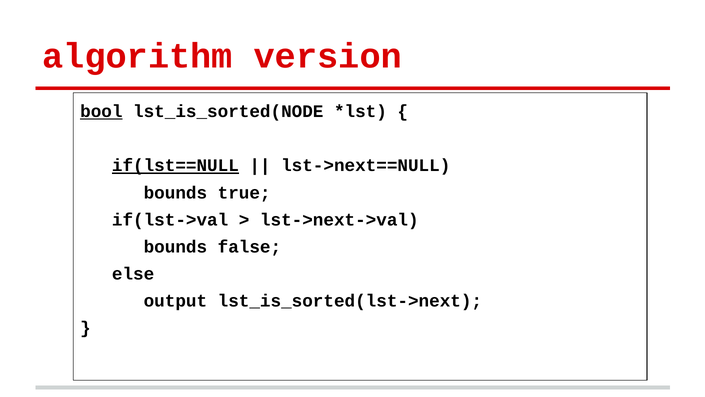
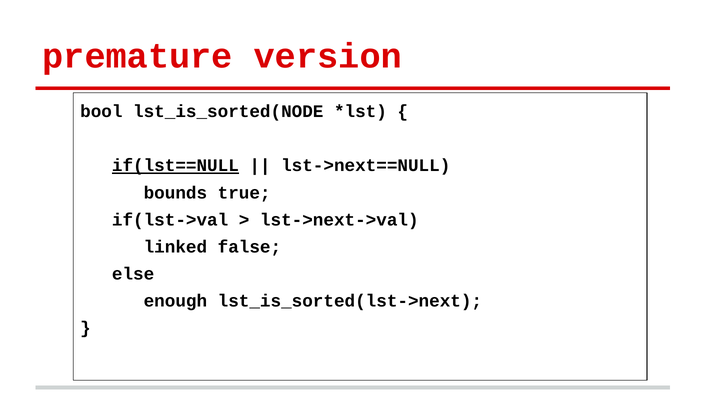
algorithm: algorithm -> premature
bool underline: present -> none
bounds at (175, 247): bounds -> linked
output: output -> enough
